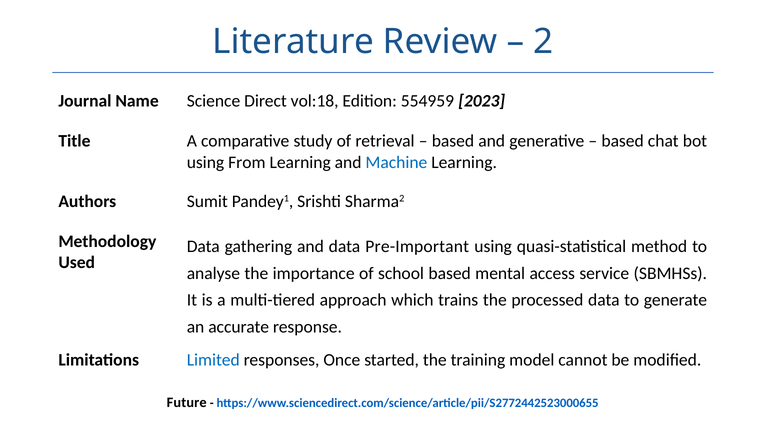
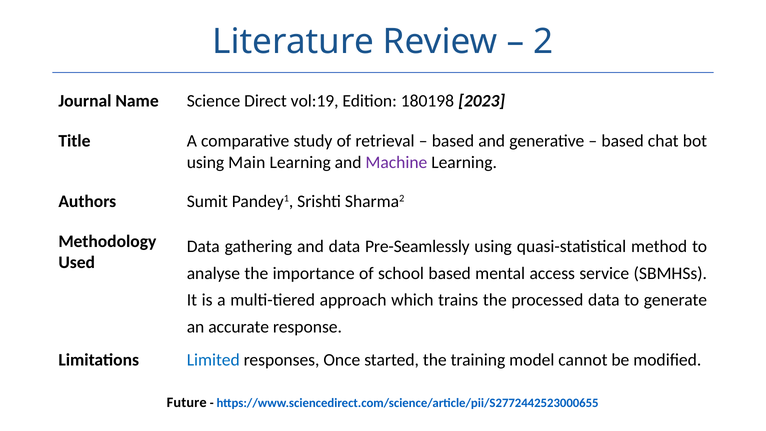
vol:18: vol:18 -> vol:19
554959: 554959 -> 180198
From: From -> Main
Machine colour: blue -> purple
Pre-Important: Pre-Important -> Pre-Seamlessly
